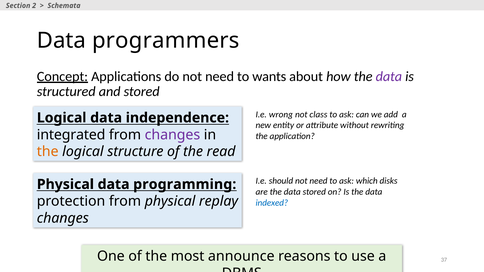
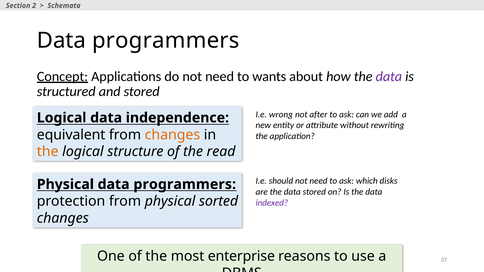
class: class -> after
integrated: integrated -> equivalent
changes at (172, 135) colour: purple -> orange
Physical data programming: programming -> programmers
replay: replay -> sorted
indexed colour: blue -> purple
announce: announce -> enterprise
